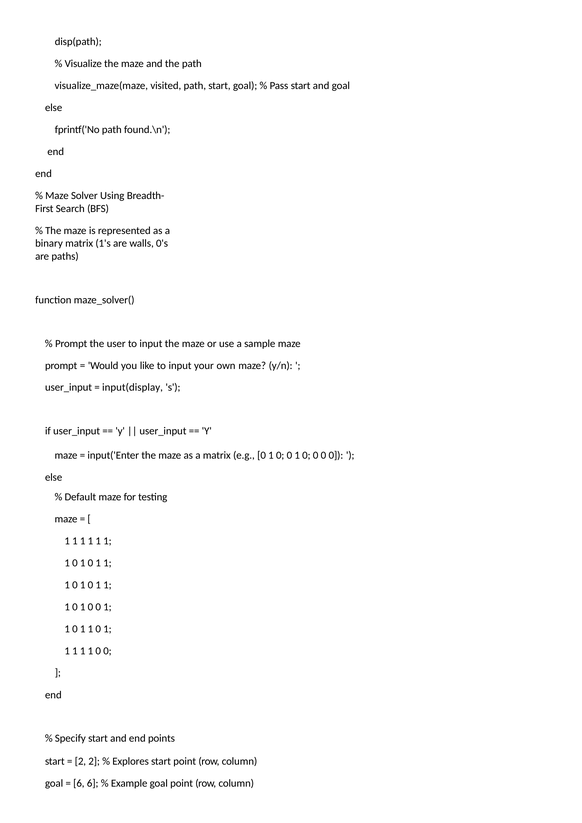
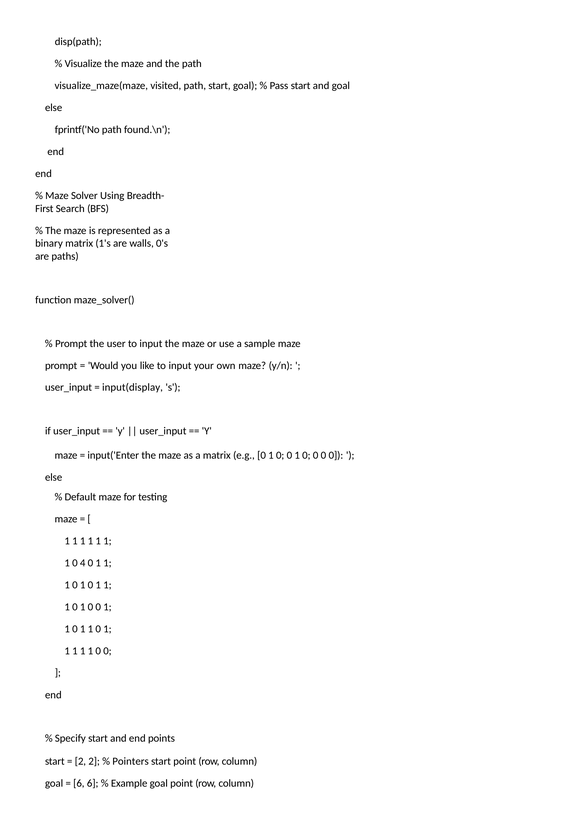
1 at (83, 563): 1 -> 4
Explores: Explores -> Pointers
